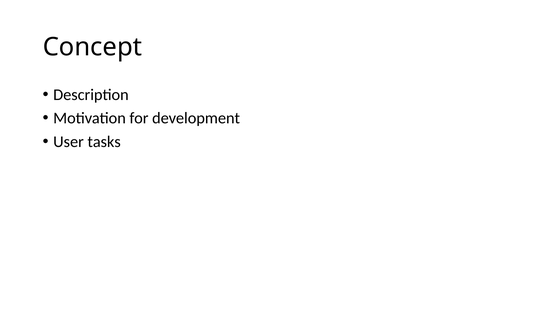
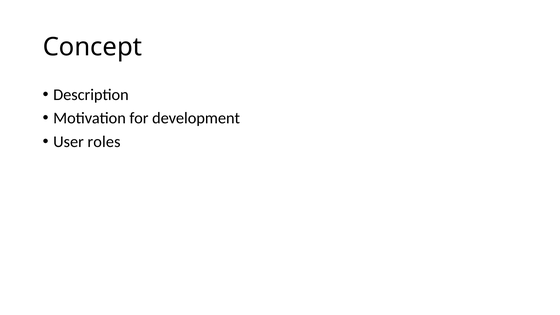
tasks: tasks -> roles
